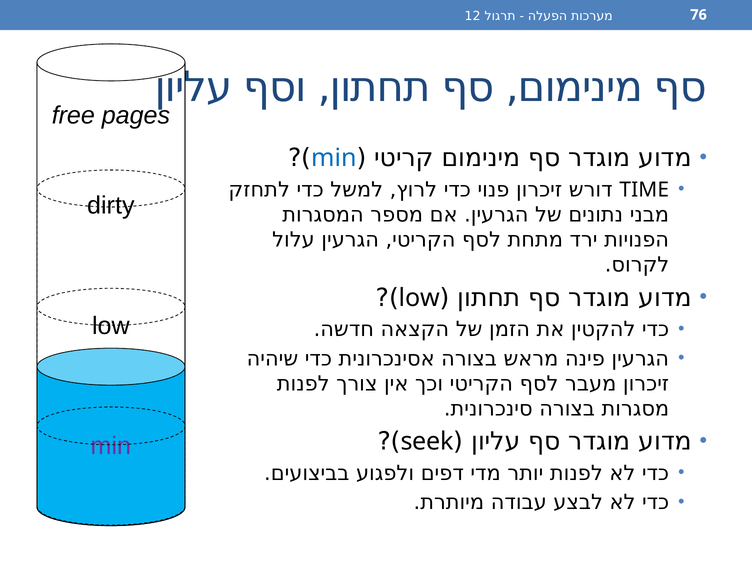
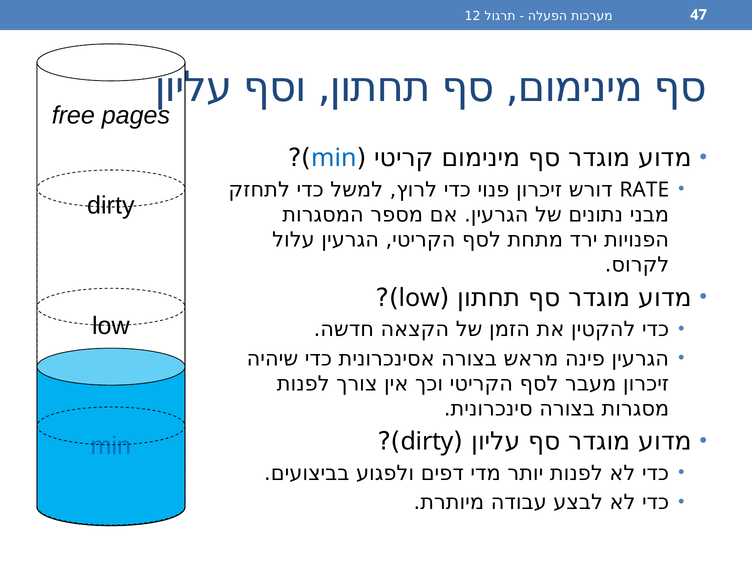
76: 76 -> 47
TIME: TIME -> RATE
min at (111, 446) colour: purple -> blue
seek at (427, 442): seek -> dirty
